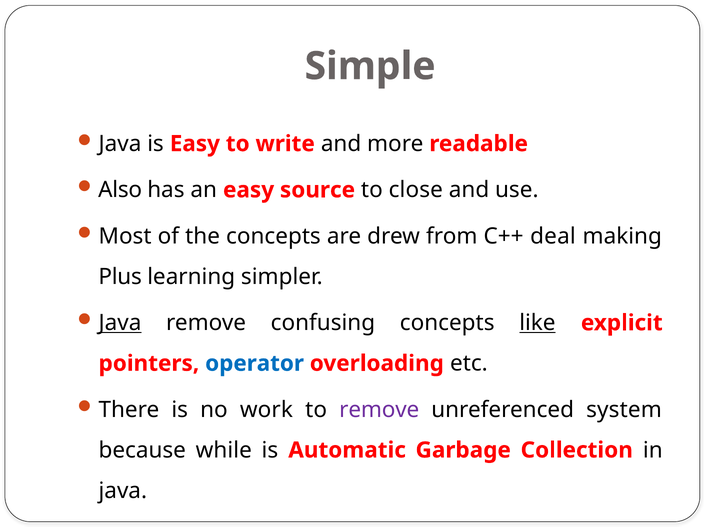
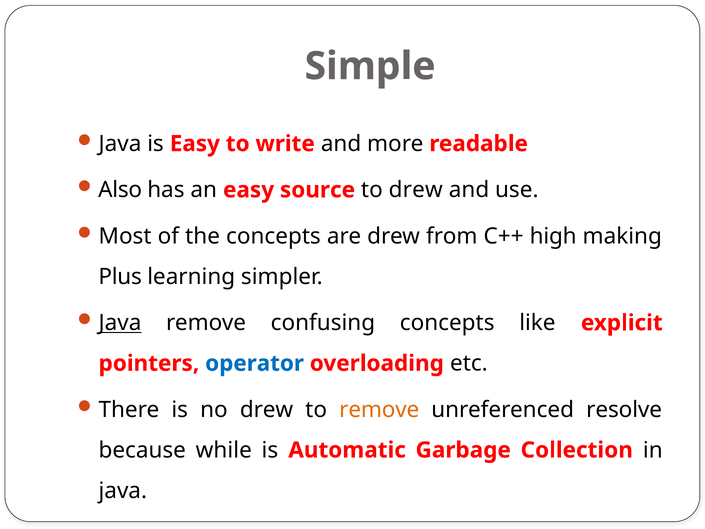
to close: close -> drew
deal: deal -> high
like underline: present -> none
no work: work -> drew
remove at (379, 409) colour: purple -> orange
system: system -> resolve
